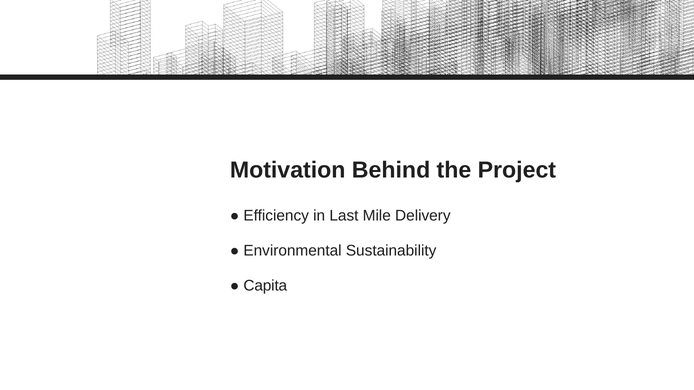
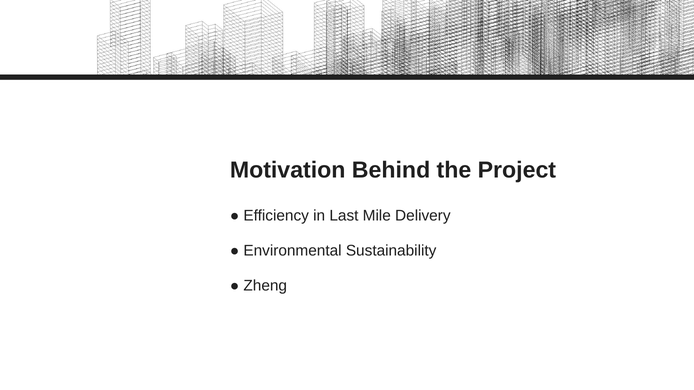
Capita: Capita -> Zheng
